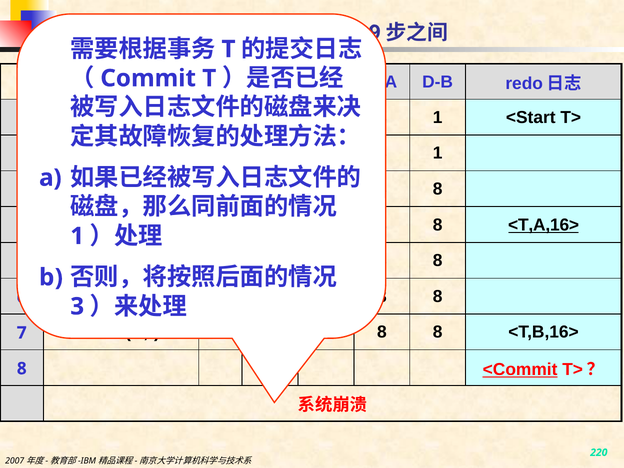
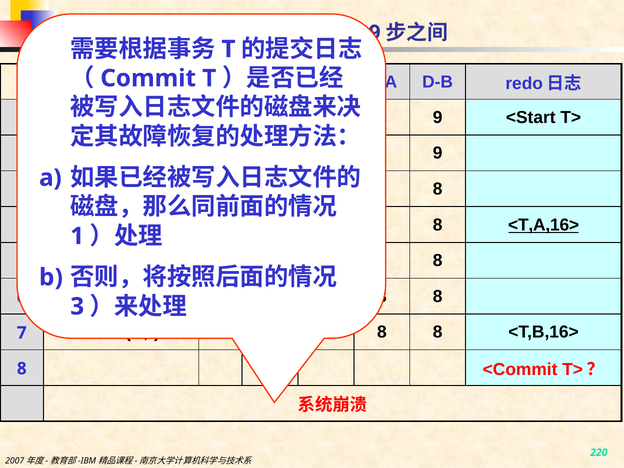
1 at (438, 118): 1 -> 9
1 at (438, 153): 1 -> 9
<Commit underline: present -> none
